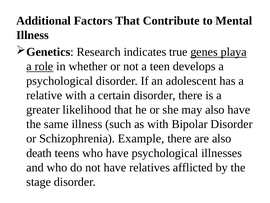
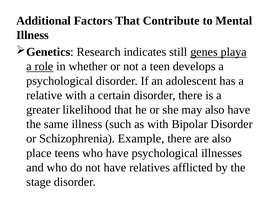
true: true -> still
death: death -> place
